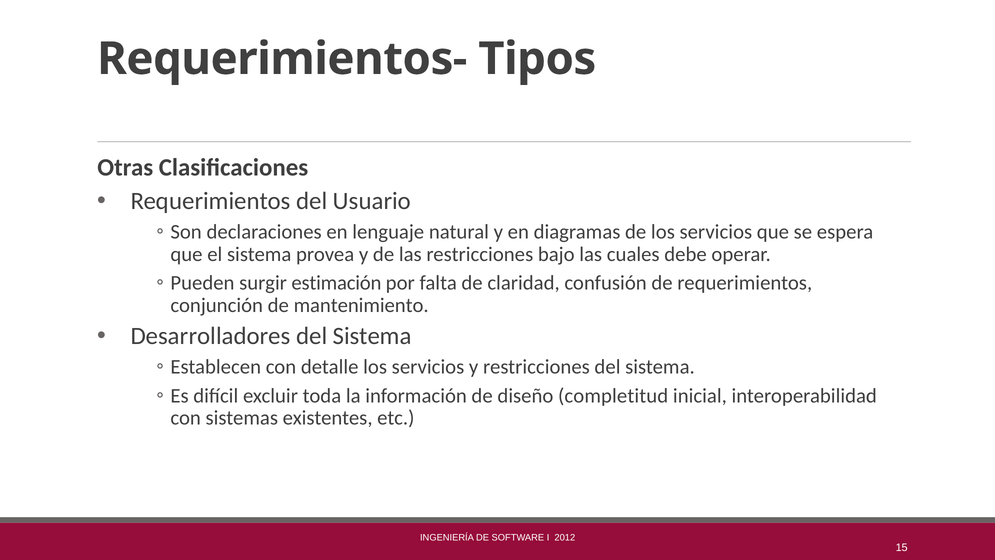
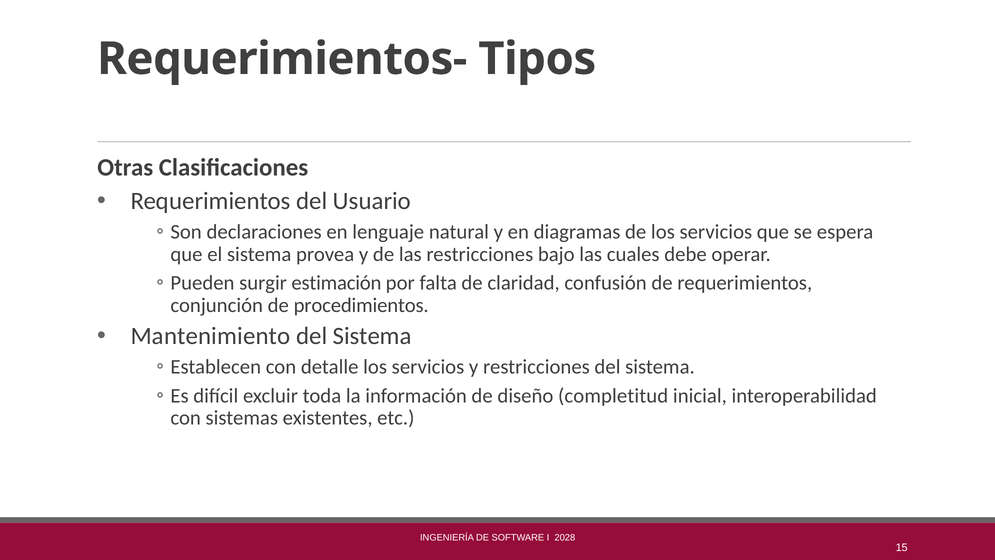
mantenimiento: mantenimiento -> procedimientos
Desarrolladores: Desarrolladores -> Mantenimiento
2012: 2012 -> 2028
